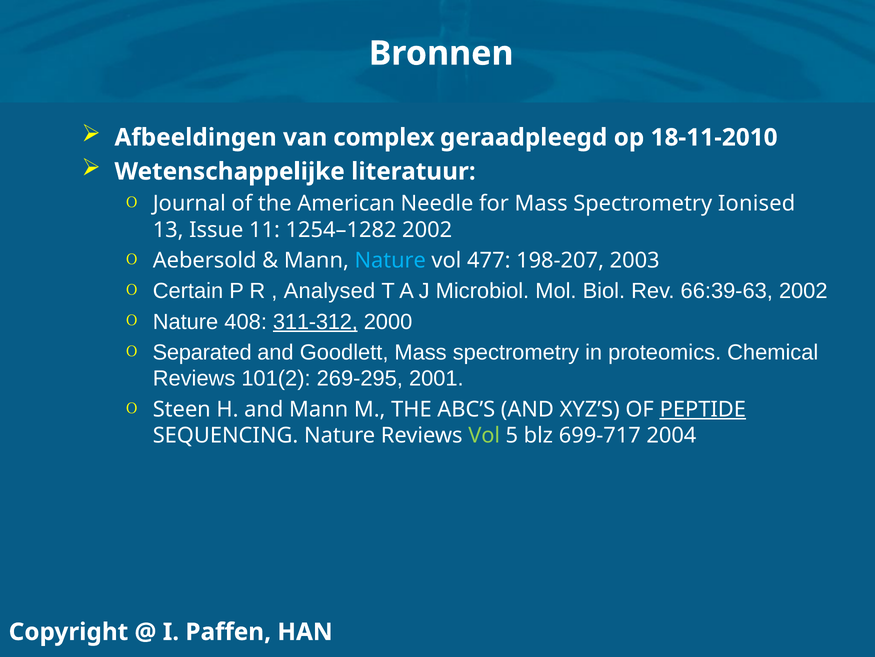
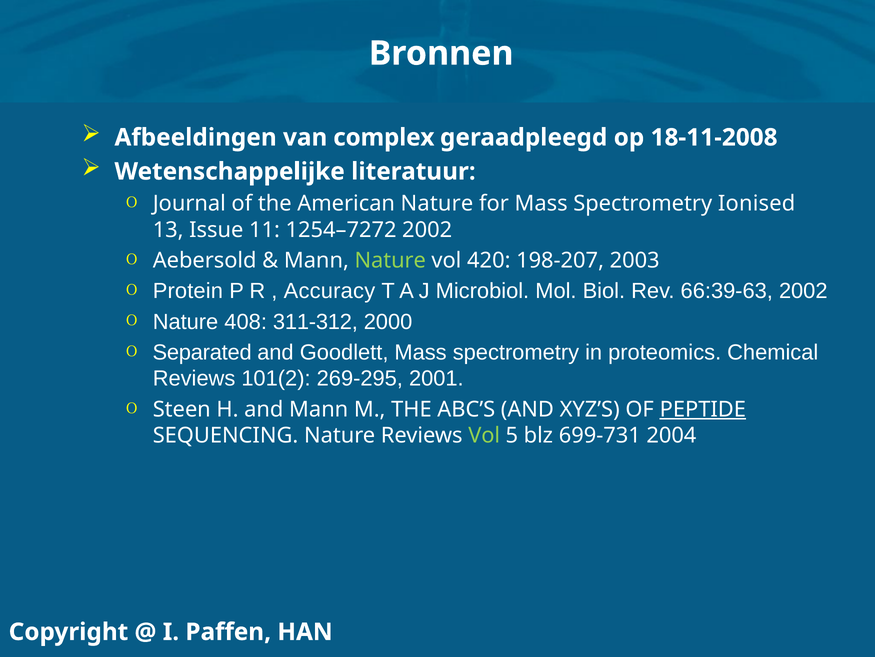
18-11-2010: 18-11-2010 -> 18-11-2008
American Needle: Needle -> Nature
1254–1282: 1254–1282 -> 1254–7272
Nature at (390, 260) colour: light blue -> light green
477: 477 -> 420
Certain: Certain -> Protein
Analysed: Analysed -> Accuracy
311-312 underline: present -> none
699-717: 699-717 -> 699-731
